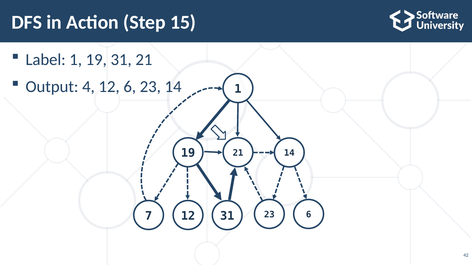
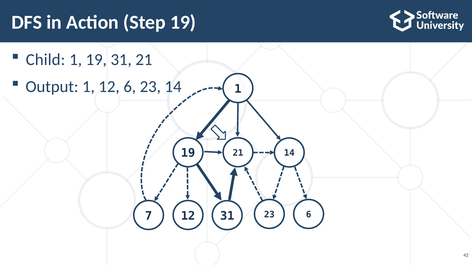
Step 15: 15 -> 19
Label: Label -> Child
Output 4: 4 -> 1
